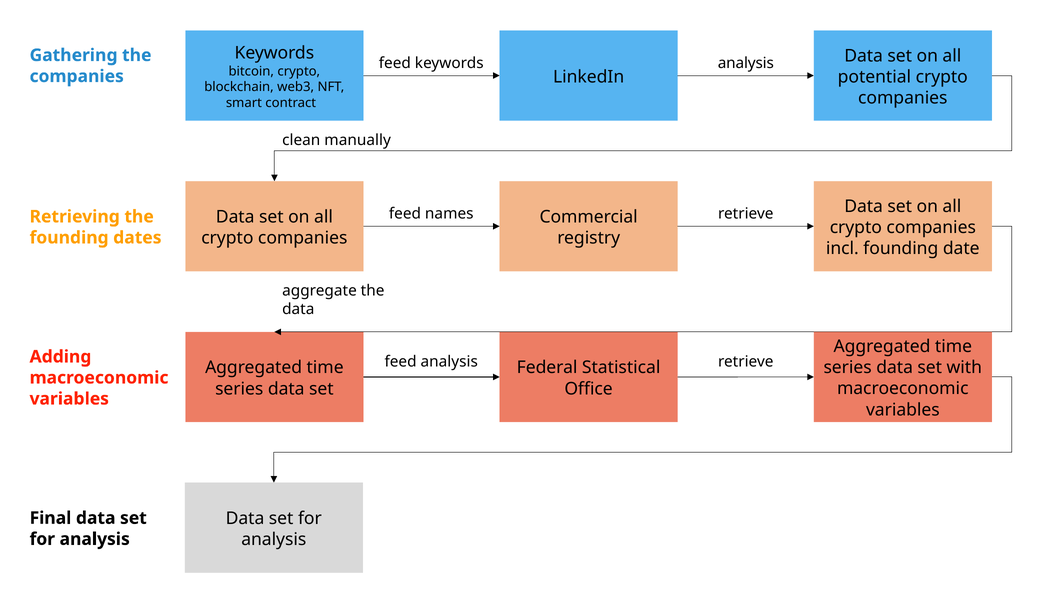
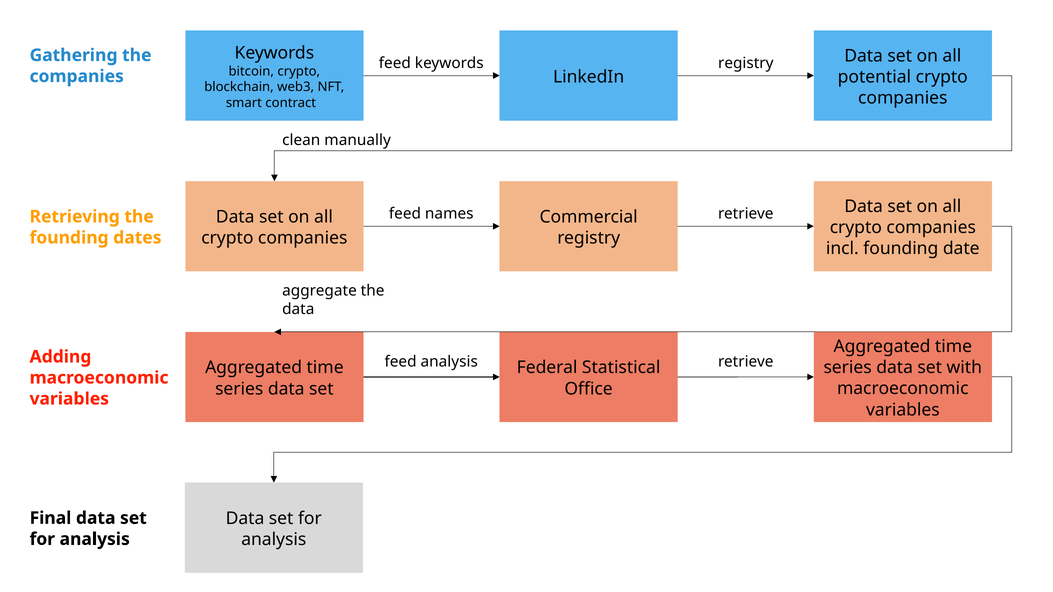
keywords analysis: analysis -> registry
